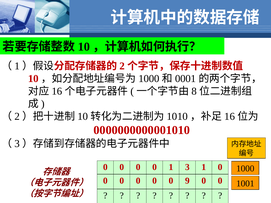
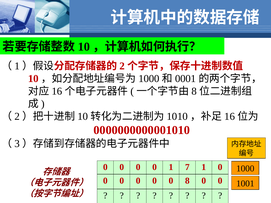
1 3: 3 -> 7
0 9: 9 -> 8
